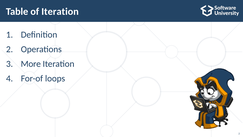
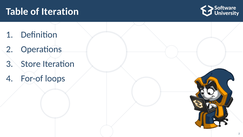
More: More -> Store
